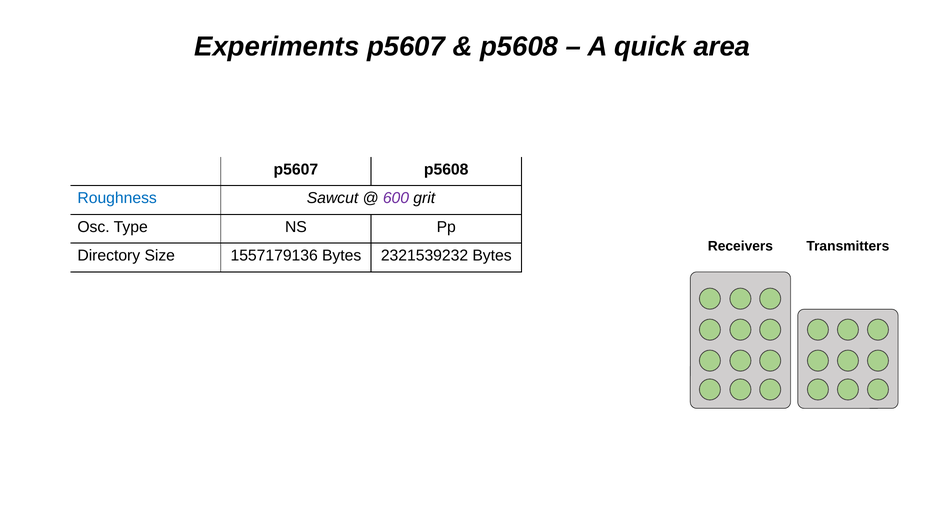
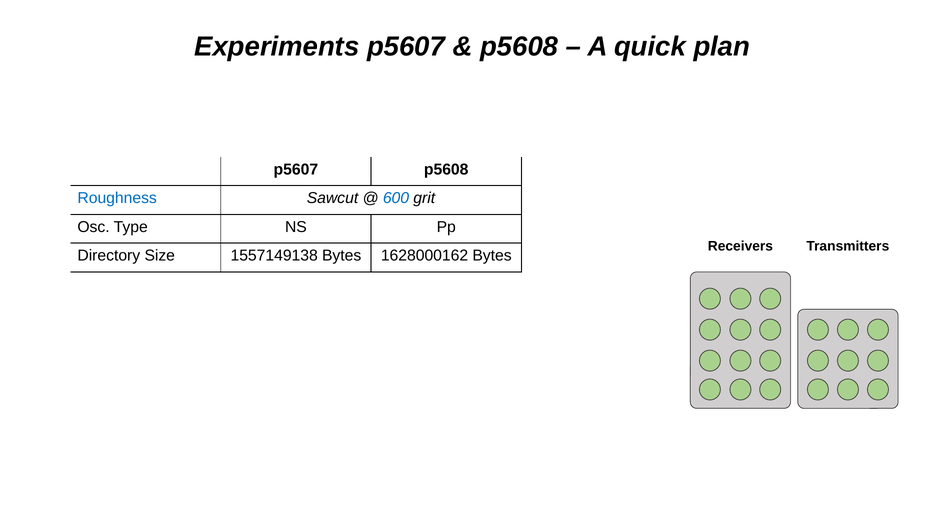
area: area -> plan
600 colour: purple -> blue
1557179136: 1557179136 -> 1557149138
2321539232: 2321539232 -> 1628000162
